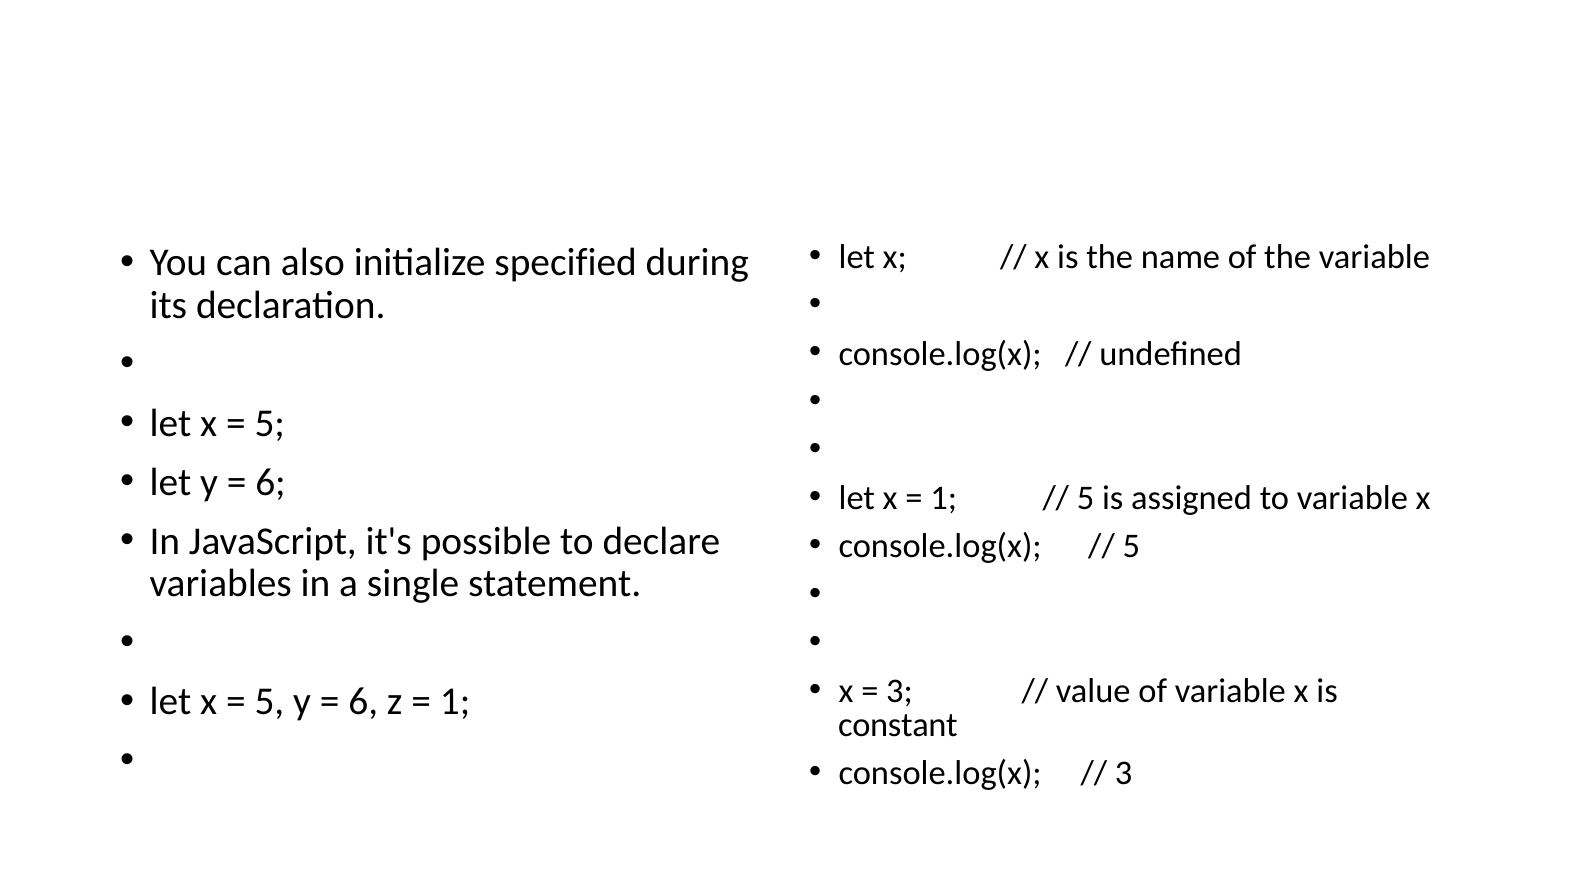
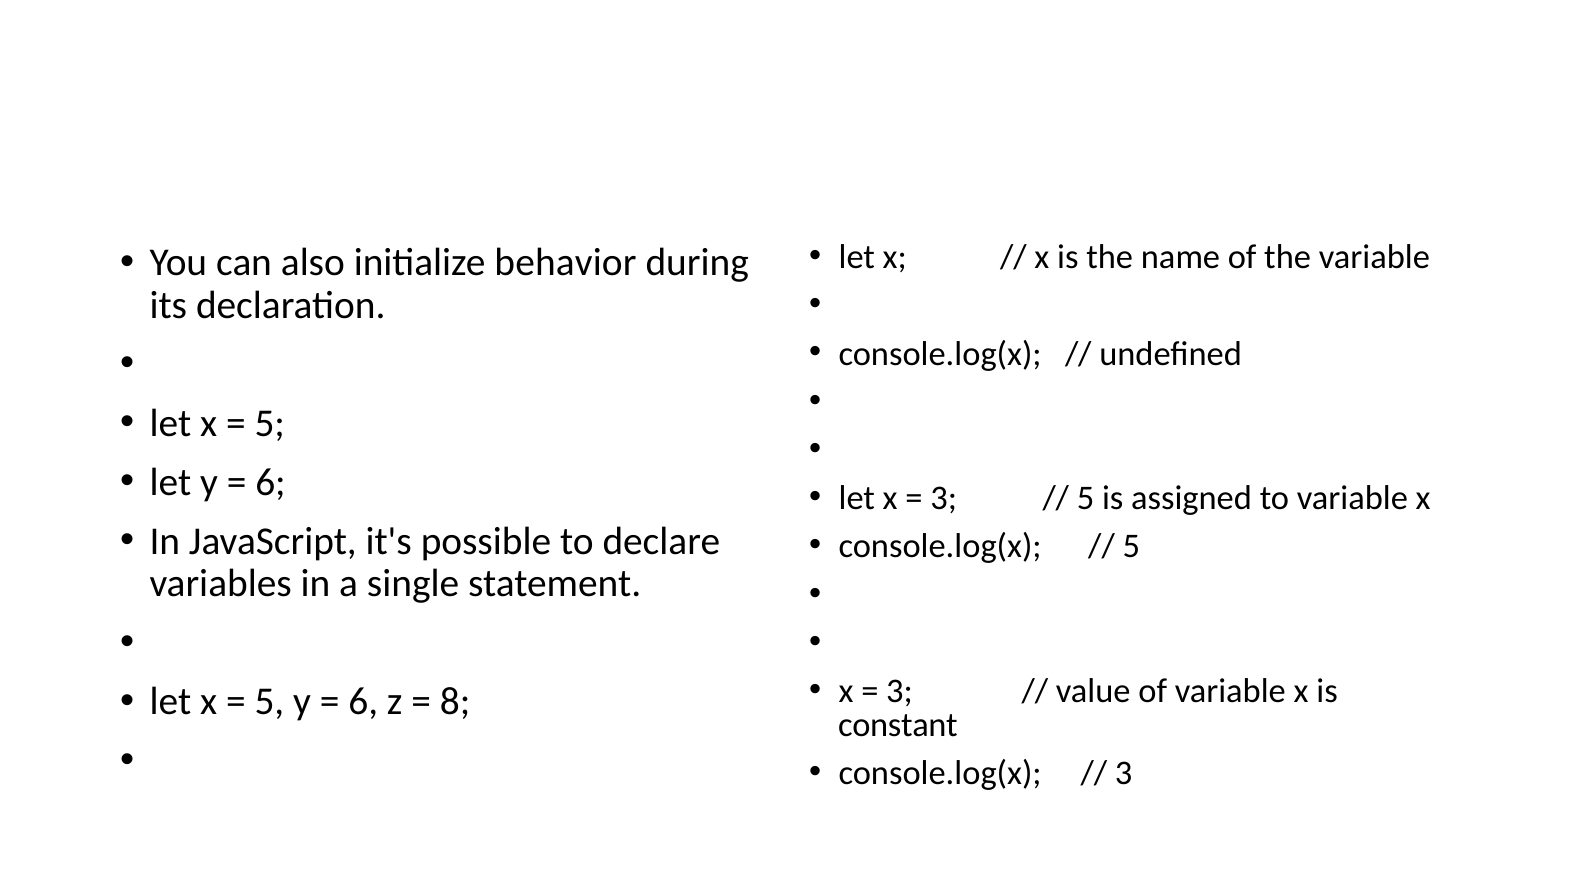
specified: specified -> behavior
1 at (944, 498): 1 -> 3
1 at (455, 701): 1 -> 8
